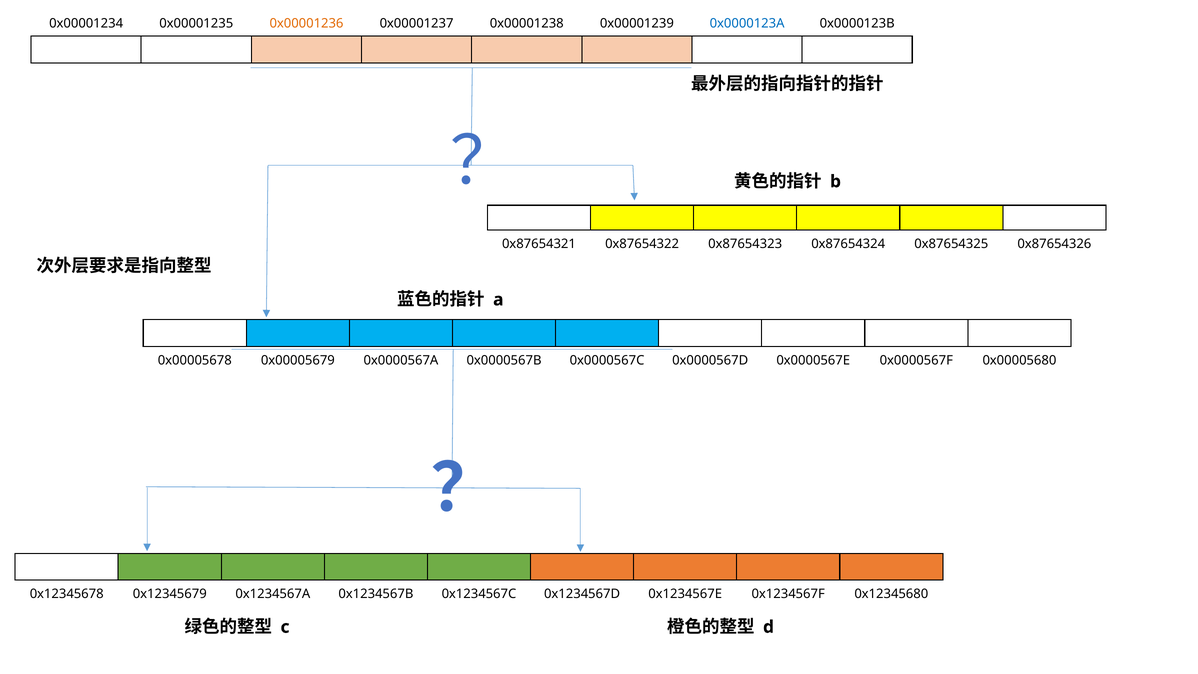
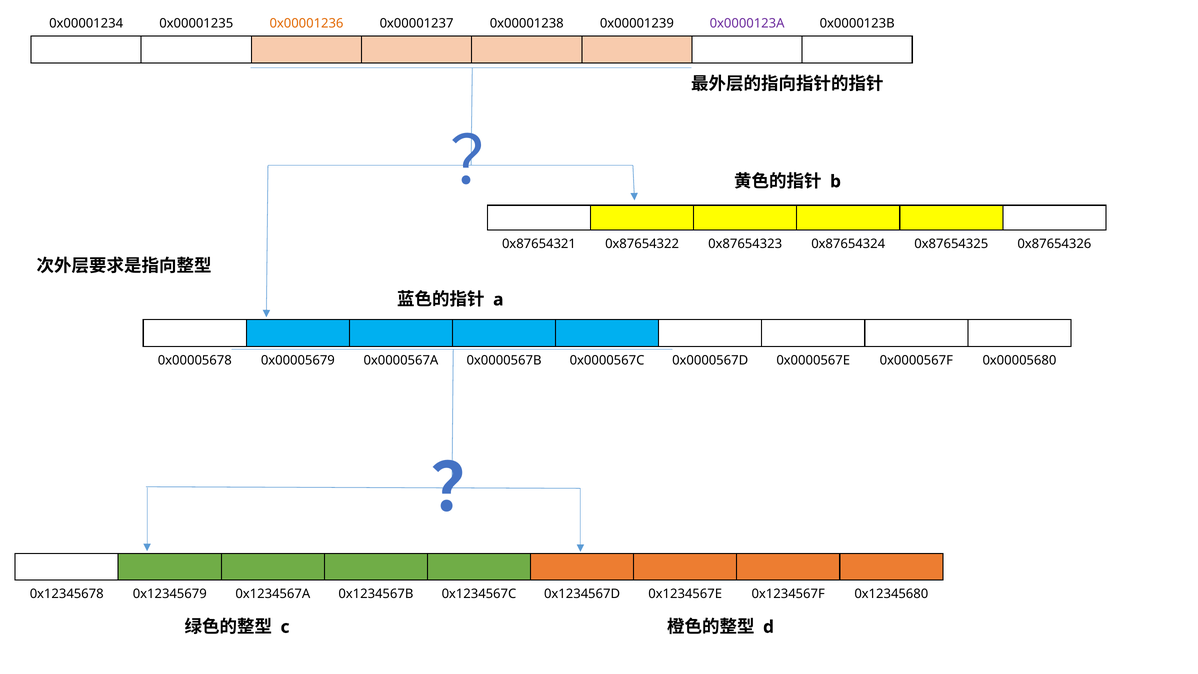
0x0000123A colour: blue -> purple
